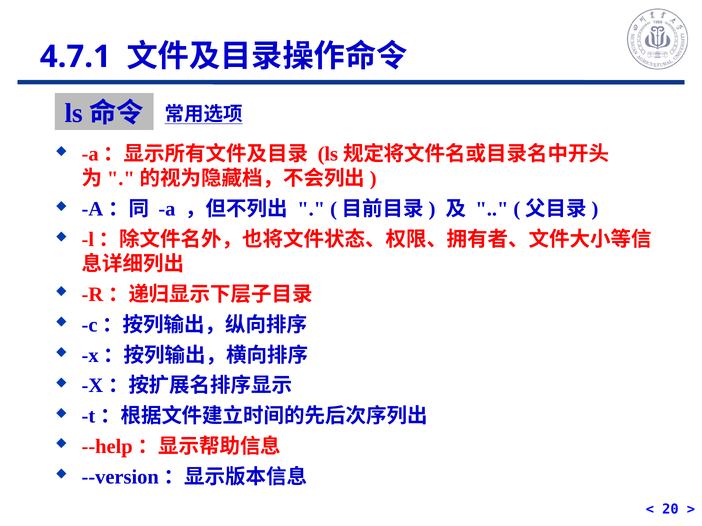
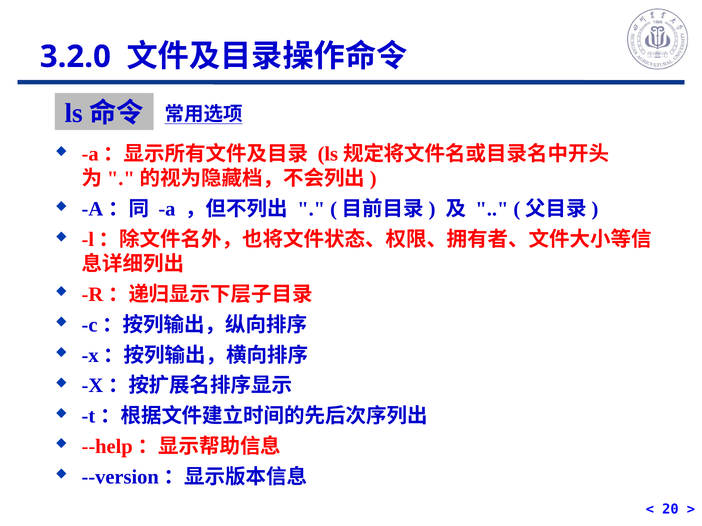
4.7.1: 4.7.1 -> 3.2.0
